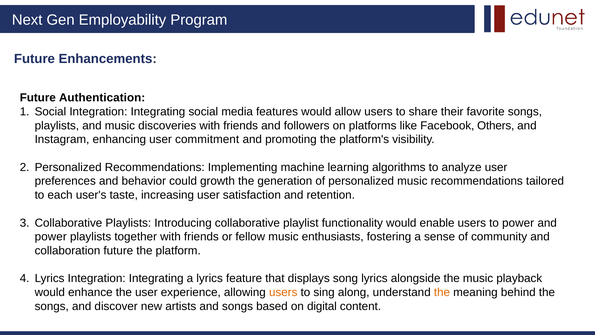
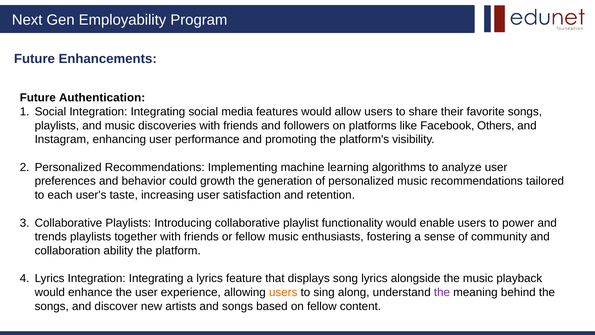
commitment: commitment -> performance
power at (51, 237): power -> trends
collaboration future: future -> ability
the at (442, 292) colour: orange -> purple
on digital: digital -> fellow
